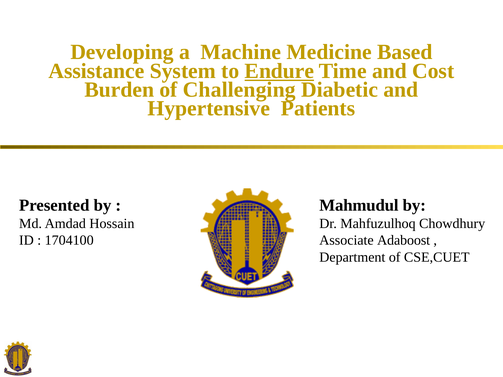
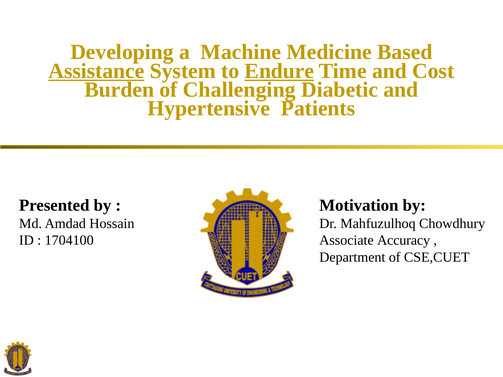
Assistance underline: none -> present
Mahmudul: Mahmudul -> Motivation
Adaboost: Adaboost -> Accuracy
